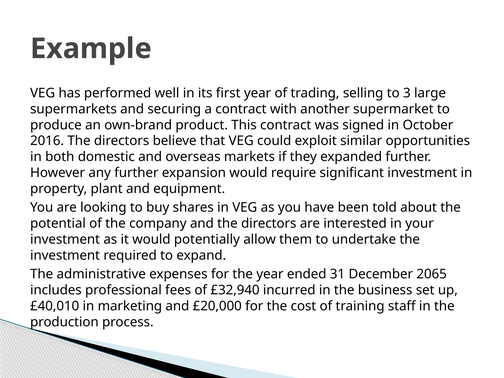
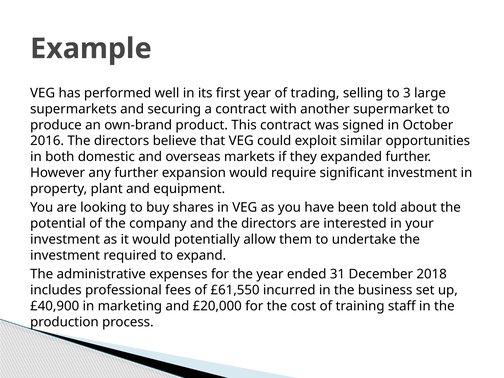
2065: 2065 -> 2018
£32,940: £32,940 -> £61,550
£40,010: £40,010 -> £40,900
